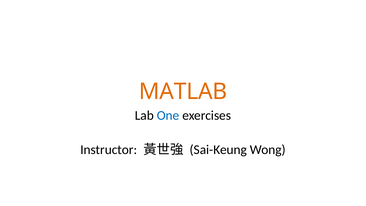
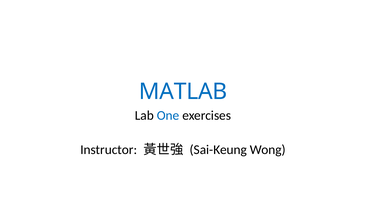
MATLAB colour: orange -> blue
